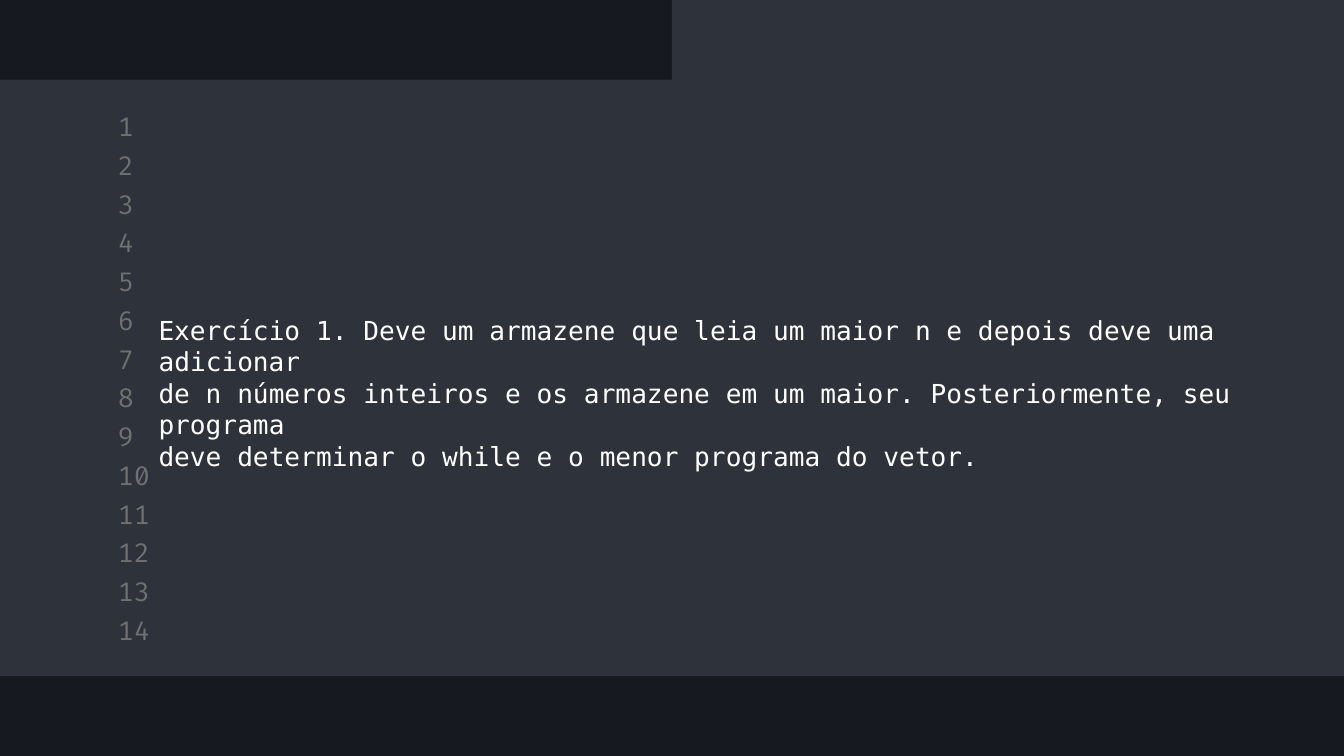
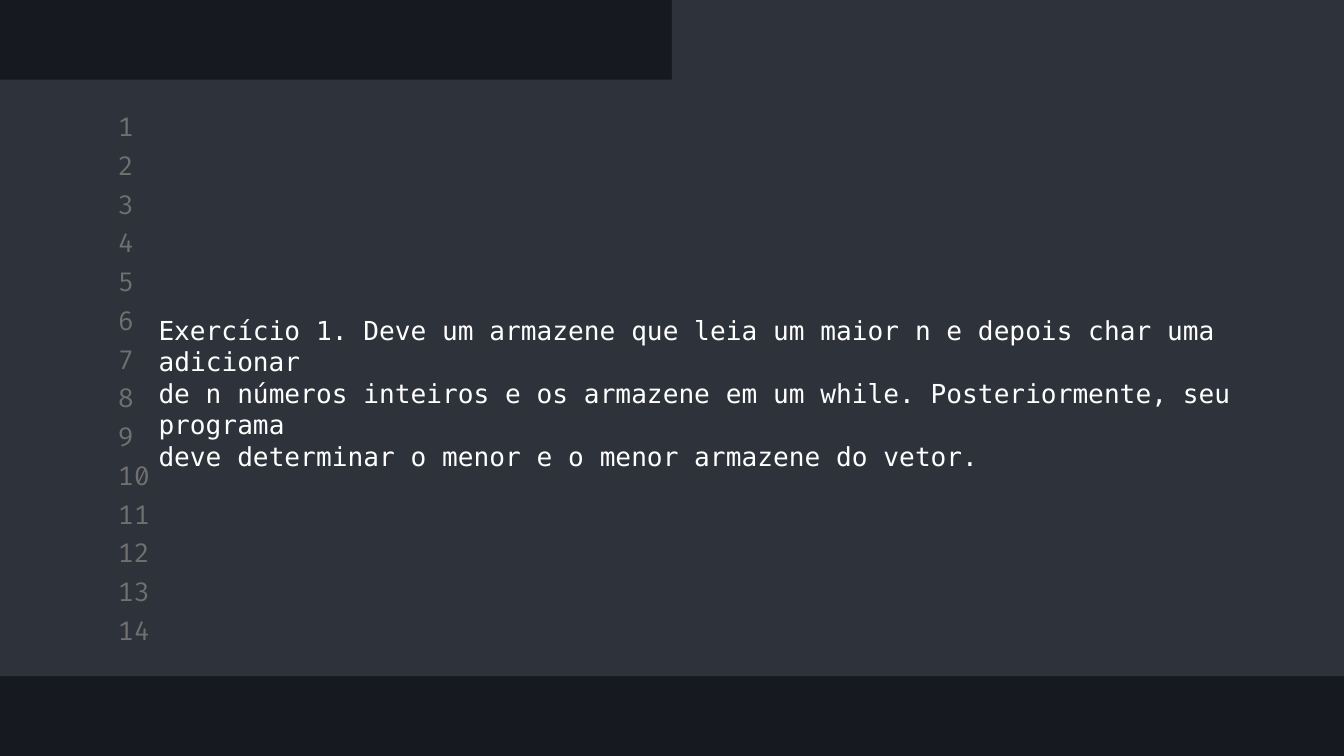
depois deve: deve -> char
em um maior: maior -> while
determinar o while: while -> menor
menor programa: programa -> armazene
